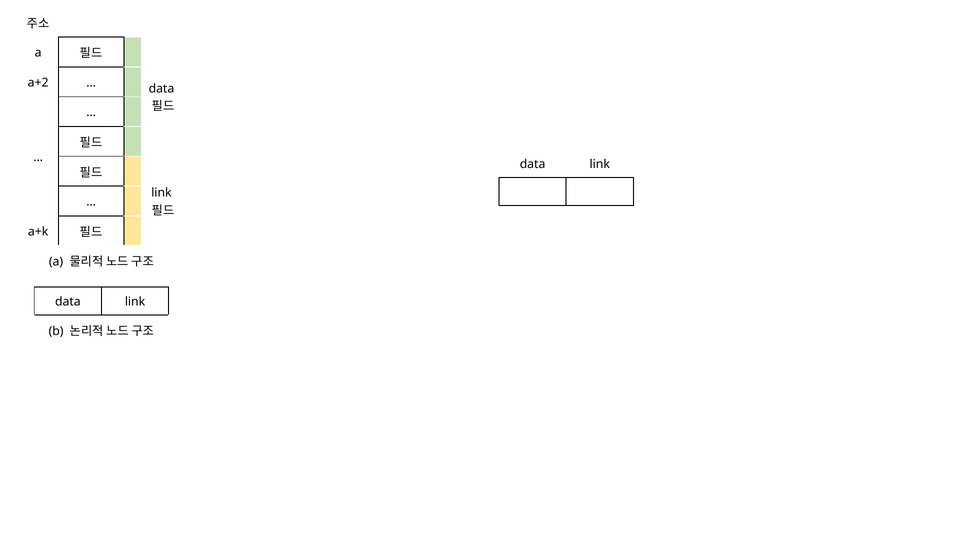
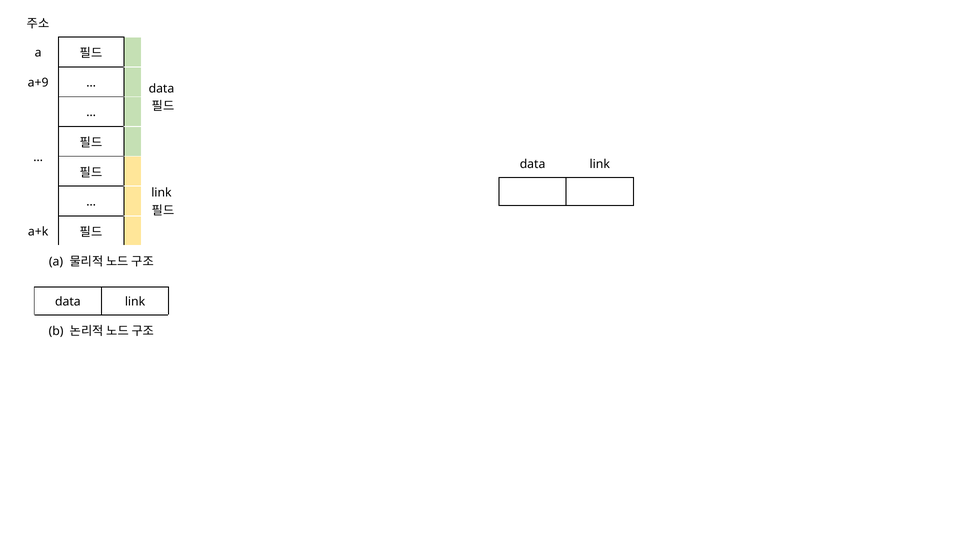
a+2: a+2 -> a+9
